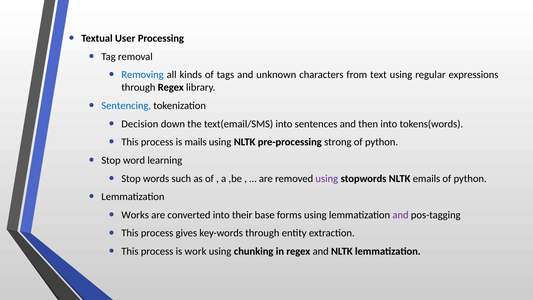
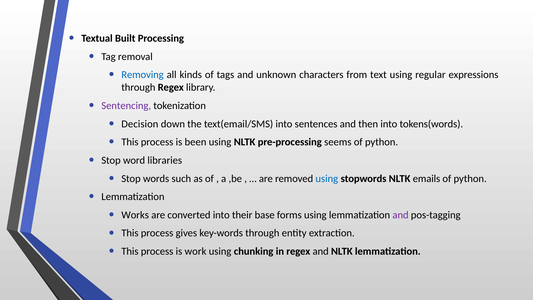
User: User -> Built
Sentencing colour: blue -> purple
mails: mails -> been
strong: strong -> seems
learning: learning -> libraries
using at (327, 178) colour: purple -> blue
